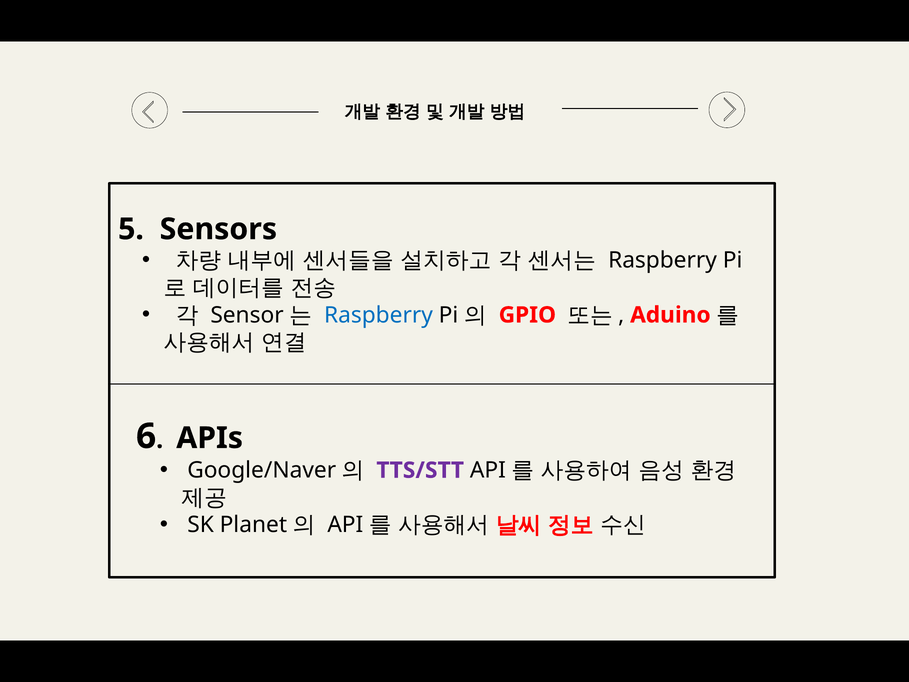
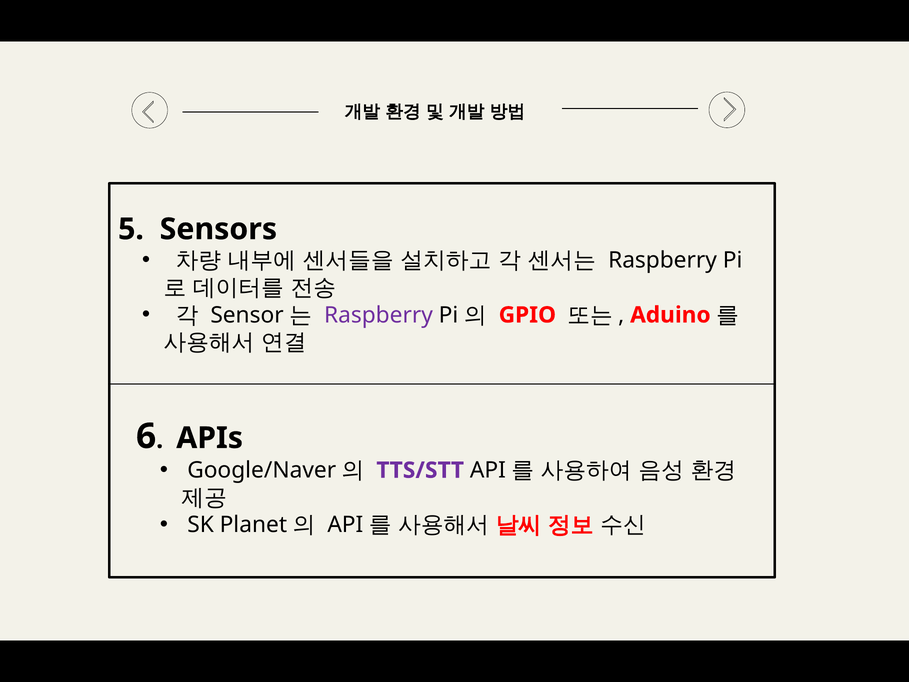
Raspberry at (378, 315) colour: blue -> purple
